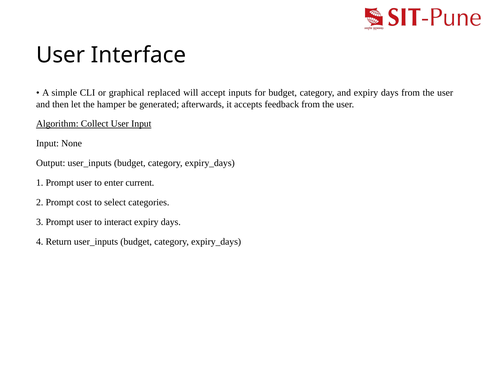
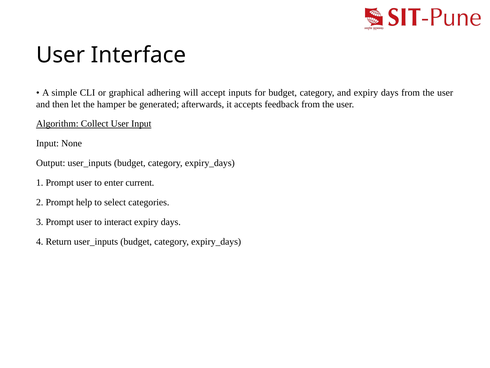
replaced: replaced -> adhering
cost: cost -> help
